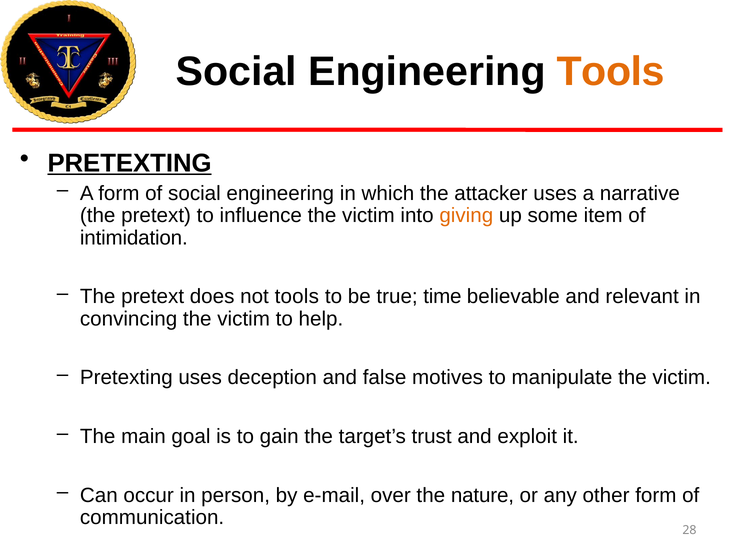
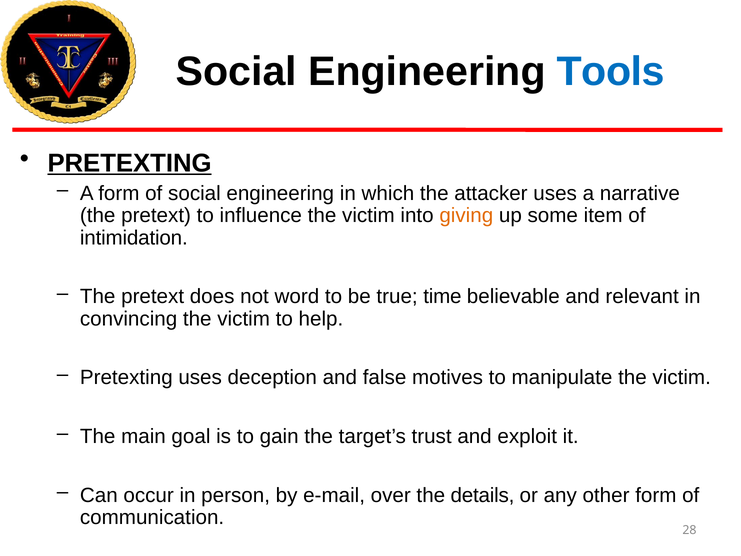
Tools at (611, 71) colour: orange -> blue
not tools: tools -> word
nature: nature -> details
